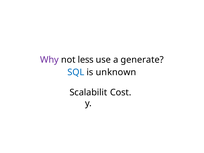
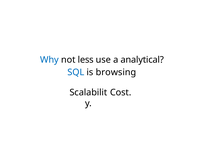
Why colour: purple -> blue
generate: generate -> analytical
unknown: unknown -> browsing
